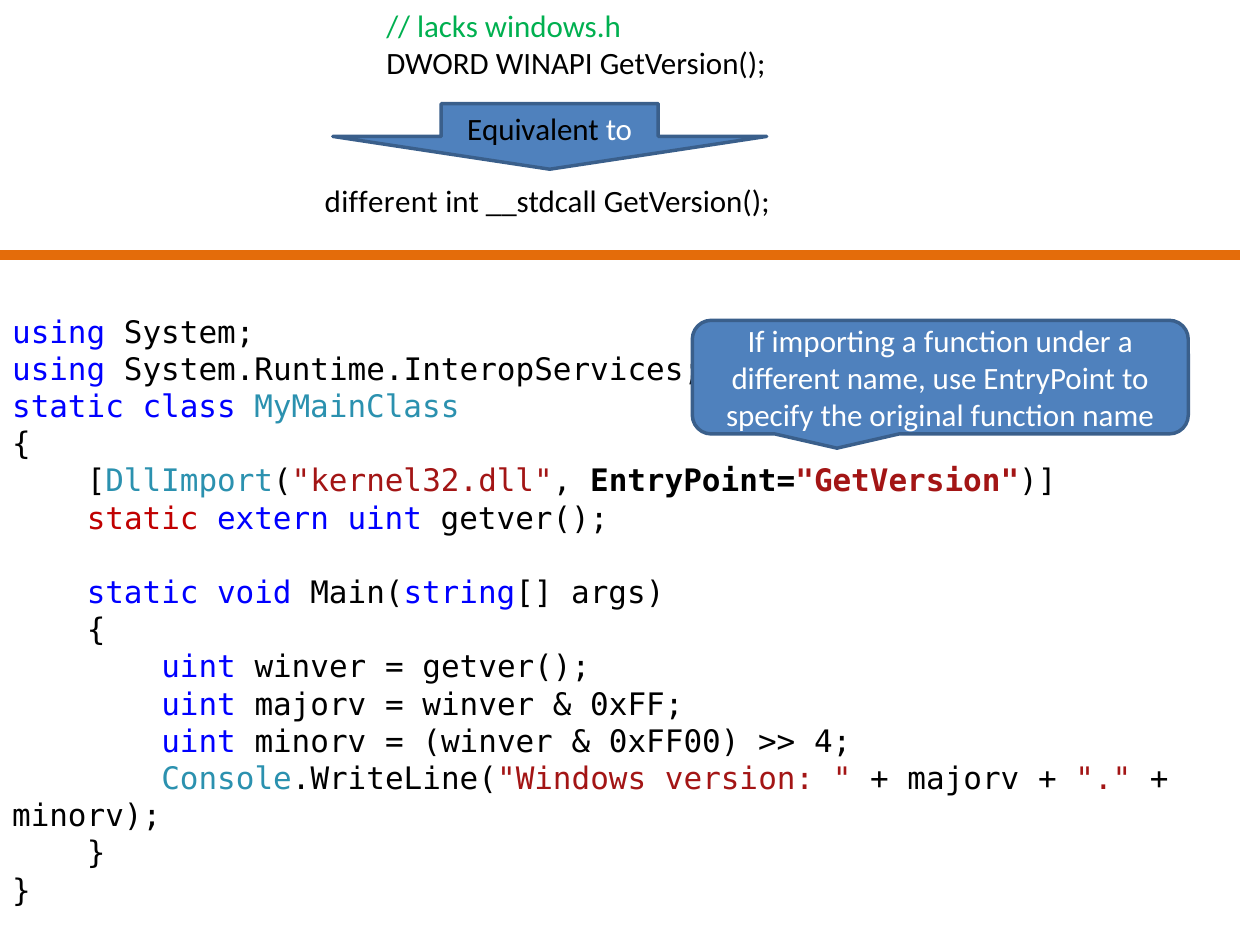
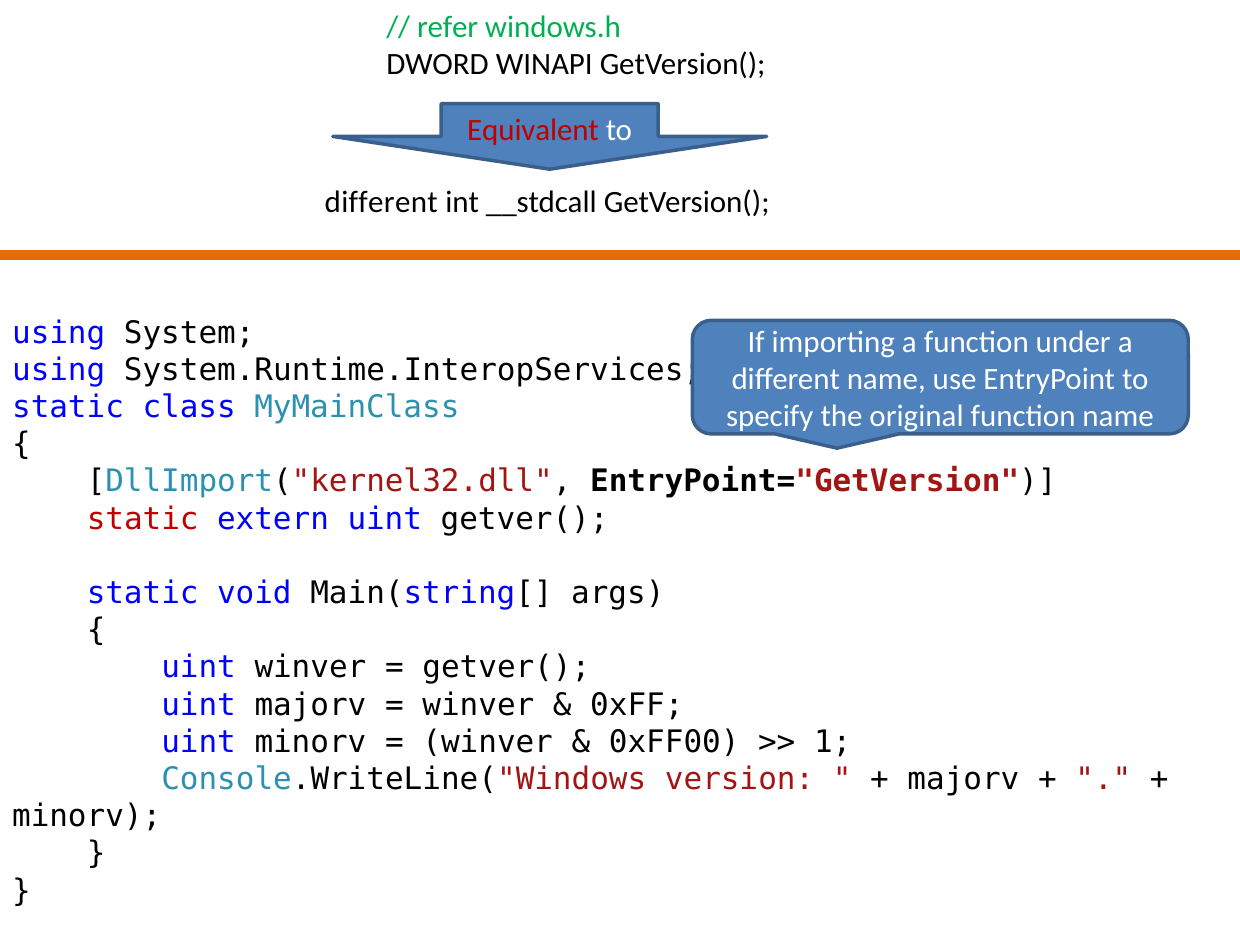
lacks: lacks -> refer
Equivalent colour: black -> red
4: 4 -> 1
